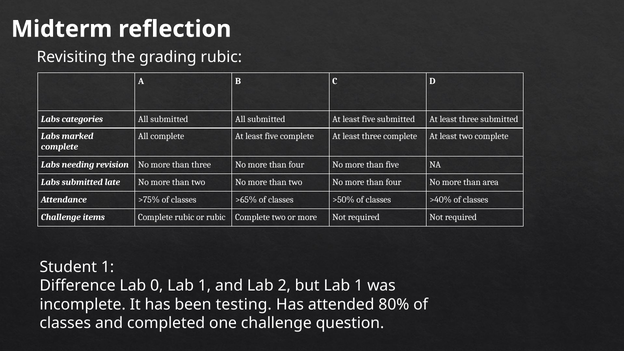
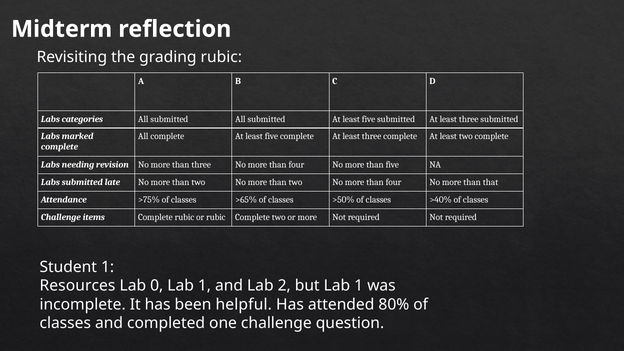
area: area -> that
Difference: Difference -> Resources
testing: testing -> helpful
